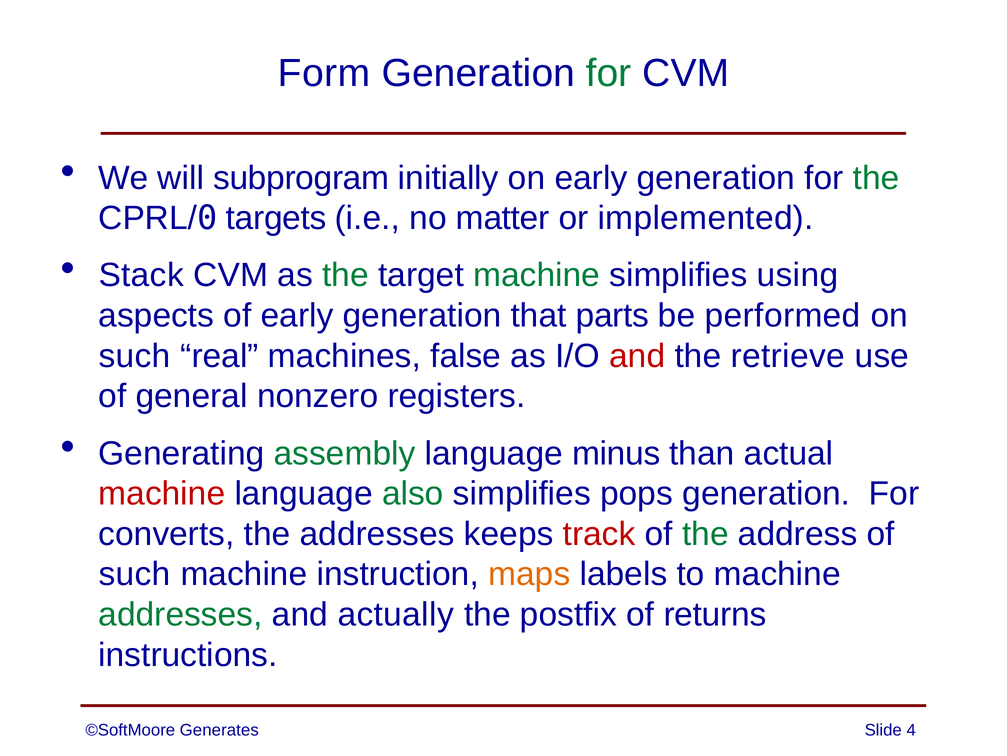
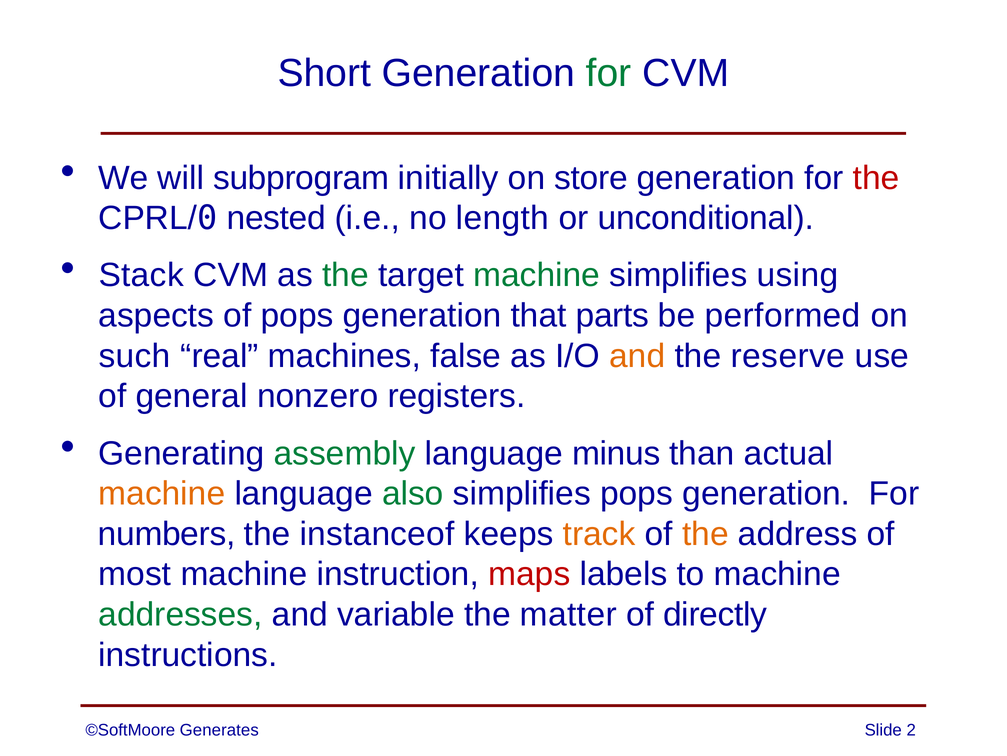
Form: Form -> Short
on early: early -> store
the at (876, 178) colour: green -> red
targets: targets -> nested
matter: matter -> length
implemented: implemented -> unconditional
of early: early -> pops
and at (637, 356) colour: red -> orange
retrieve: retrieve -> reserve
machine at (162, 493) colour: red -> orange
converts: converts -> numbers
the addresses: addresses -> instanceof
track colour: red -> orange
the at (705, 534) colour: green -> orange
such at (135, 574): such -> most
maps colour: orange -> red
actually: actually -> variable
postfix: postfix -> matter
returns: returns -> directly
4: 4 -> 2
